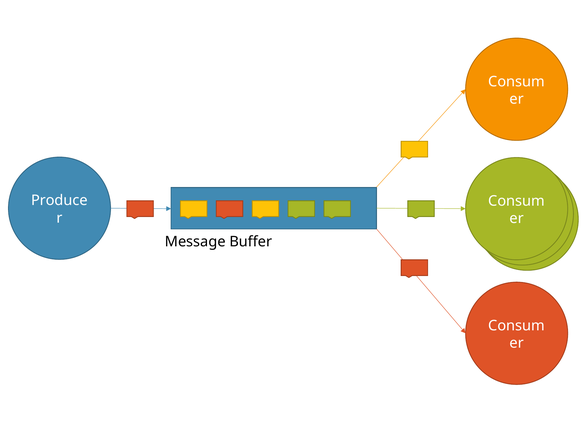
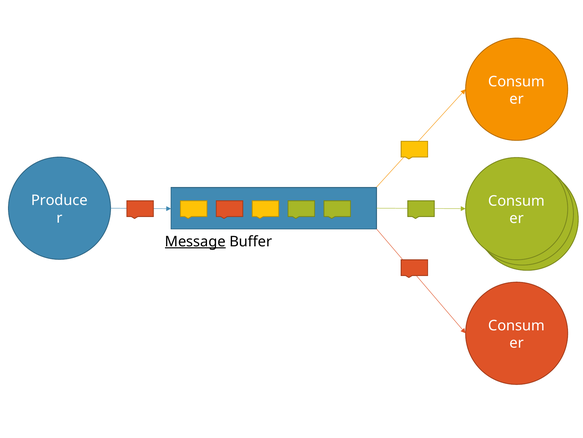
Message underline: none -> present
